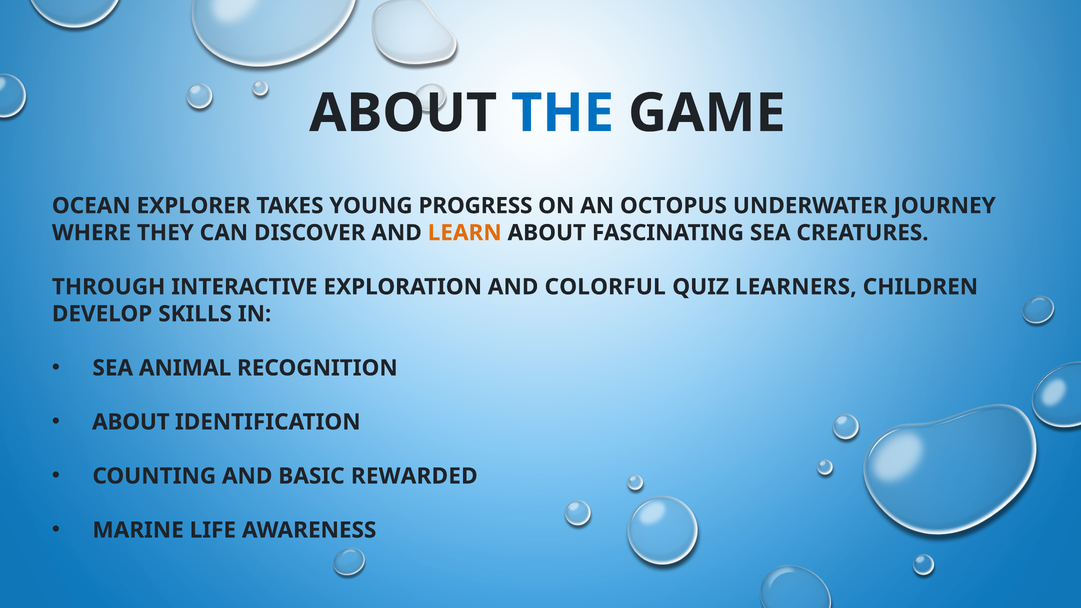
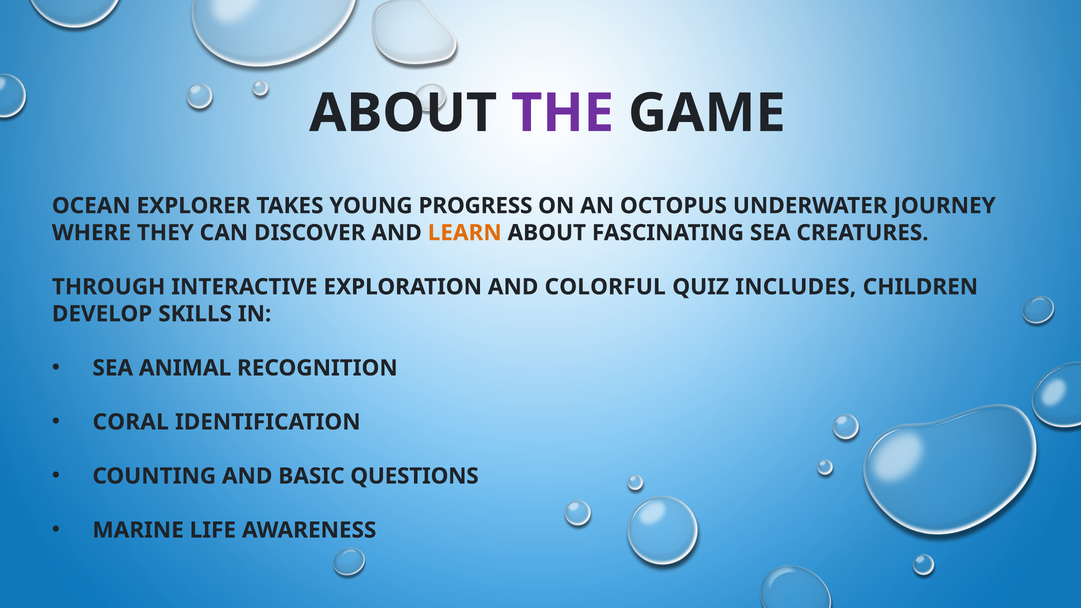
THE colour: blue -> purple
LEARNERS: LEARNERS -> INCLUDES
ABOUT at (131, 422): ABOUT -> CORAL
REWARDED: REWARDED -> QUESTIONS
